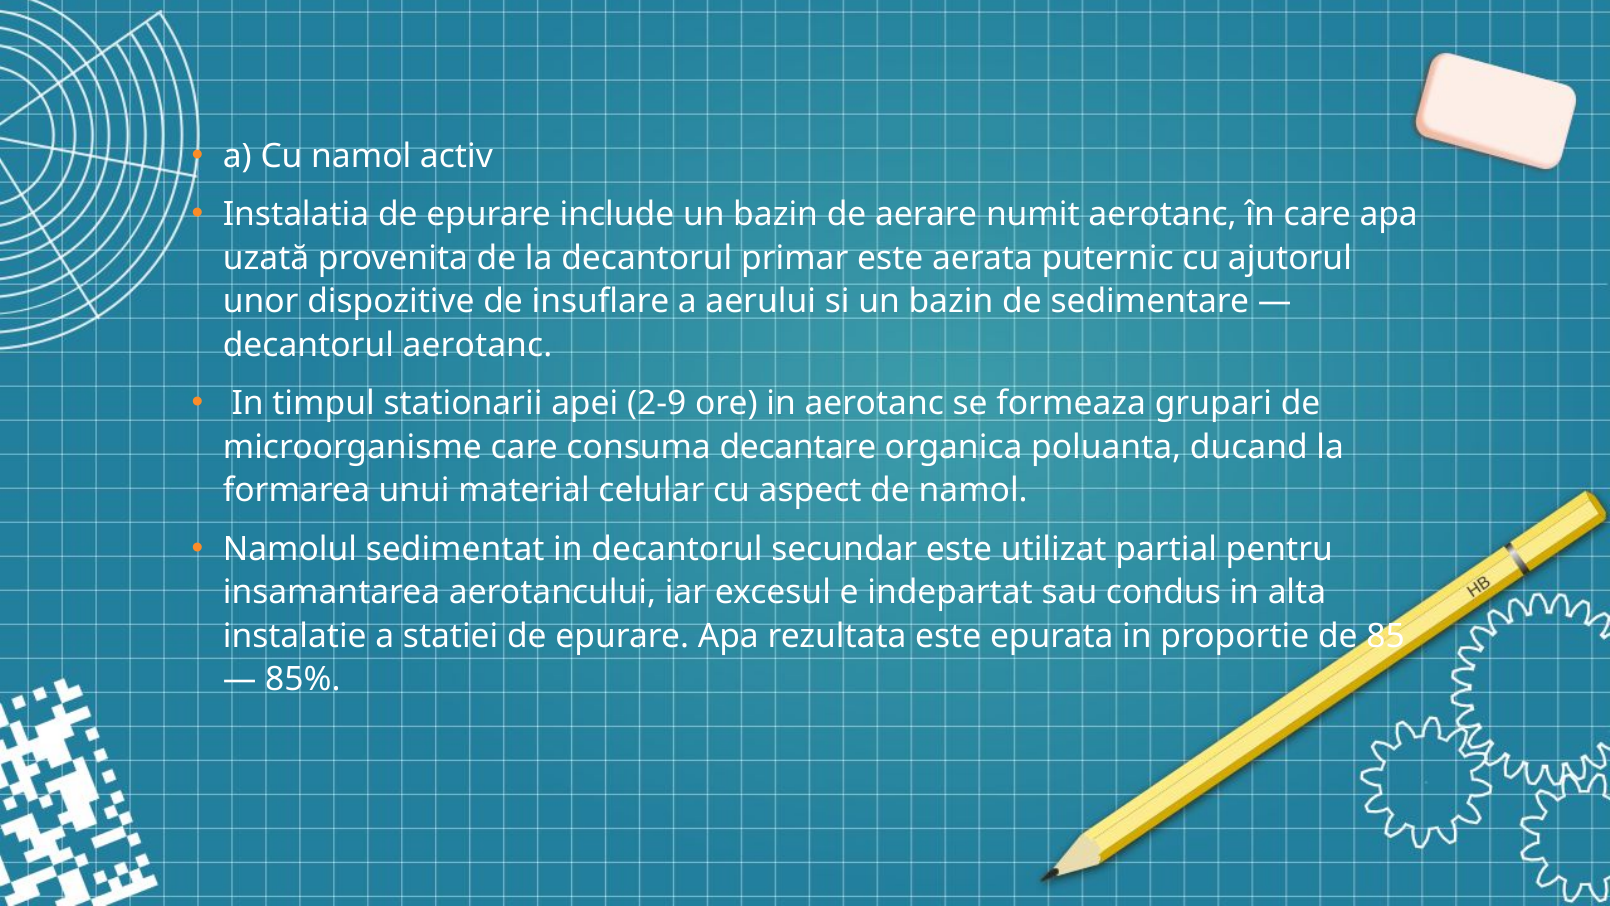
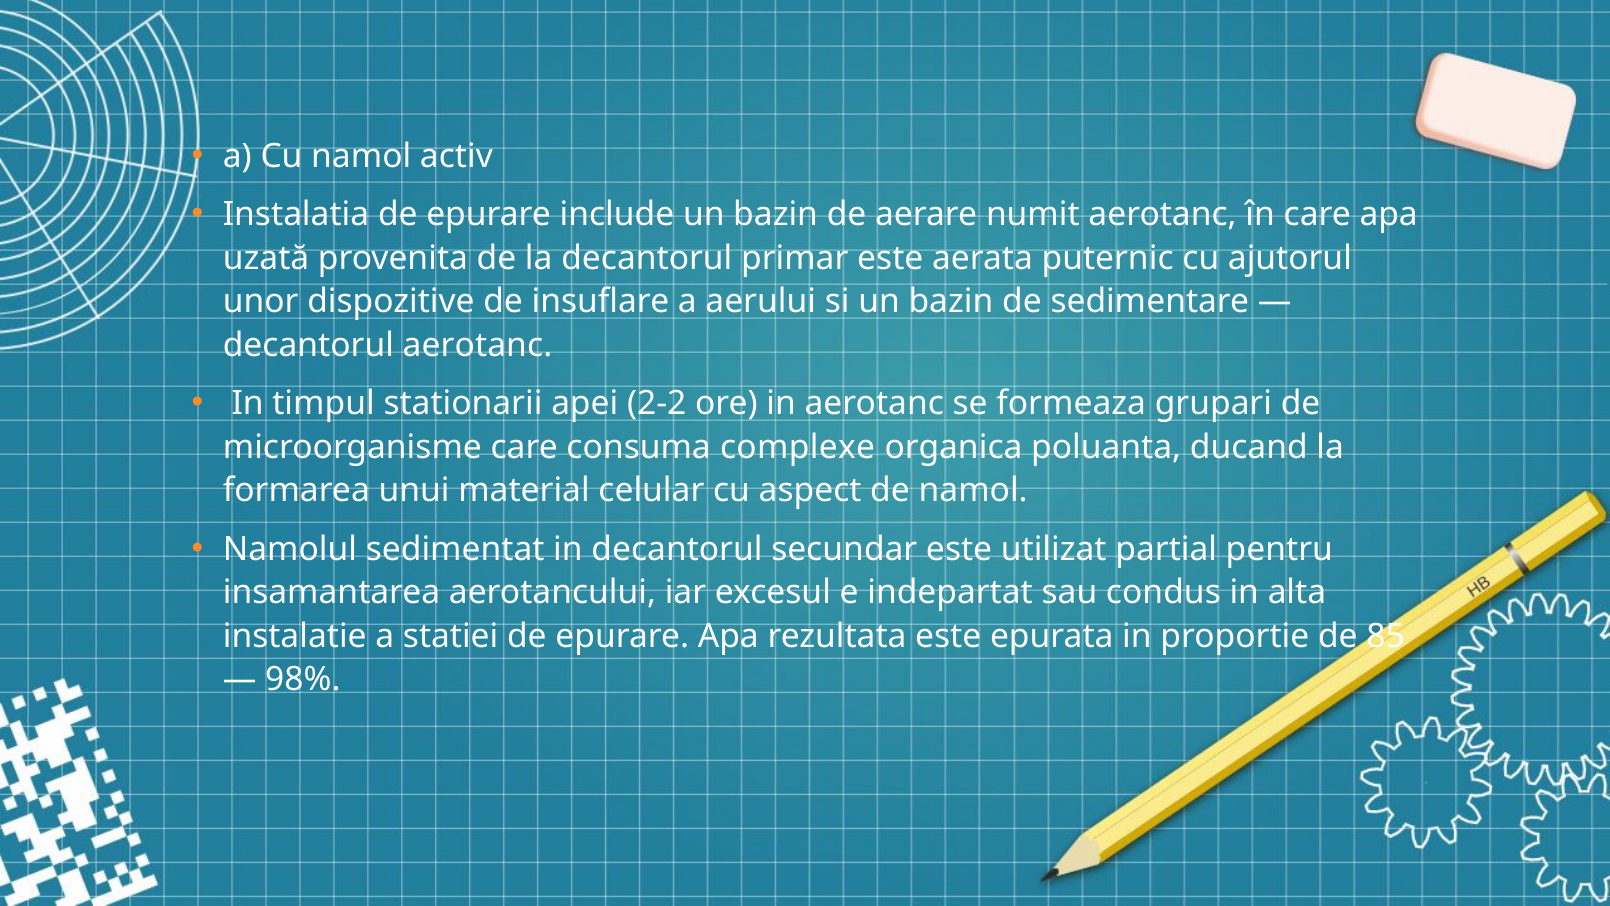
2-9: 2-9 -> 2-2
decantare: decantare -> complexe
85%: 85% -> 98%
